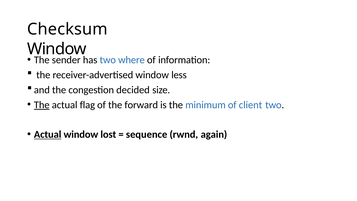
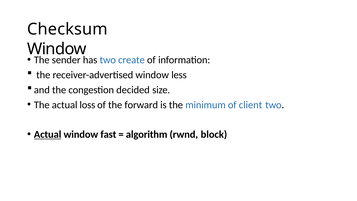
where: where -> create
The at (42, 105) underline: present -> none
flag: flag -> loss
lost: lost -> fast
sequence: sequence -> algorithm
again: again -> block
